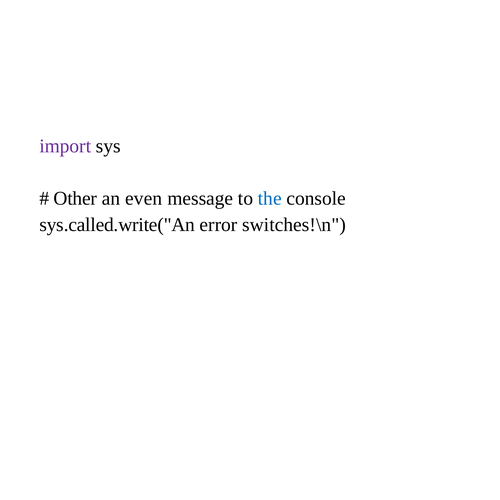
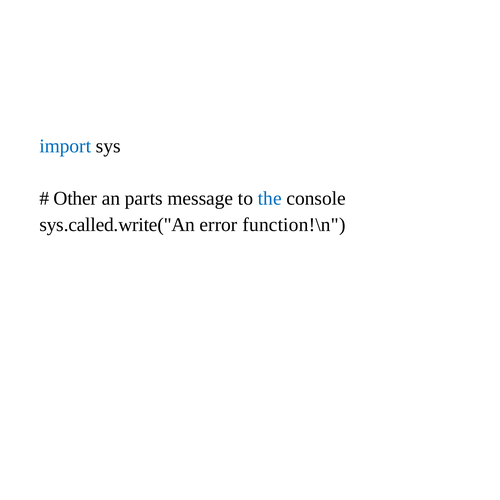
import colour: purple -> blue
even: even -> parts
switches!\n: switches!\n -> function!\n
